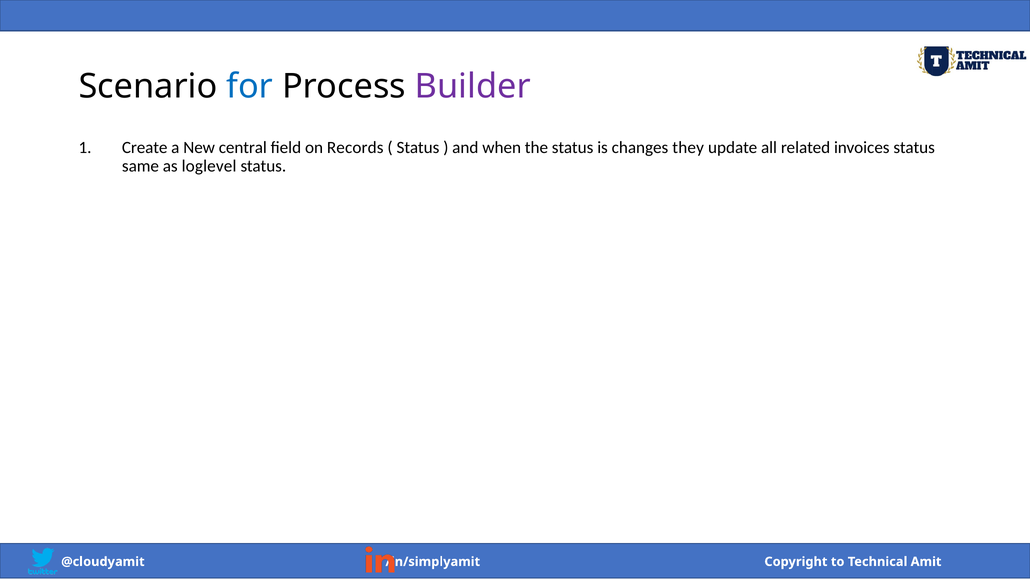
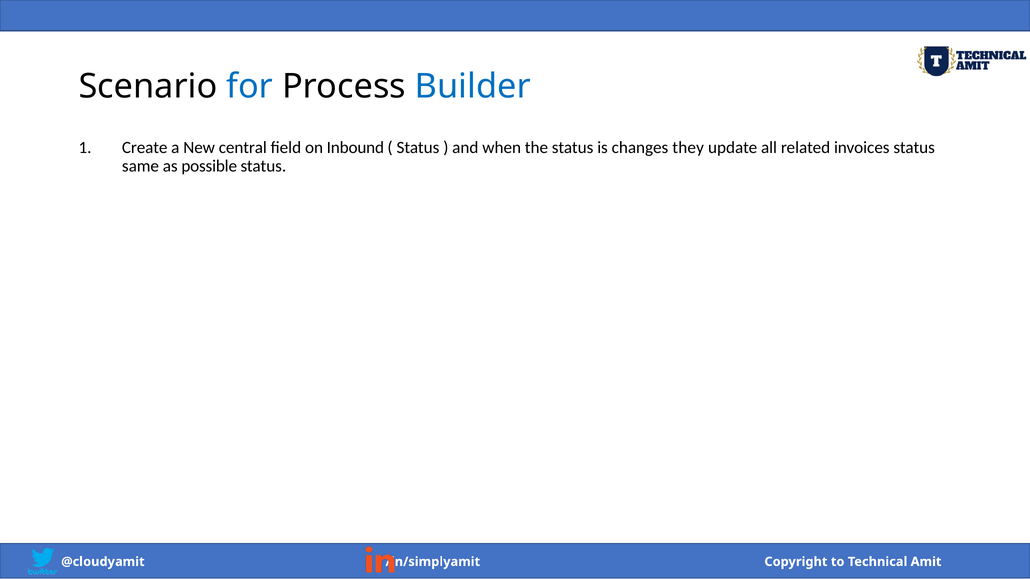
Builder colour: purple -> blue
Records: Records -> Inbound
loglevel: loglevel -> possible
